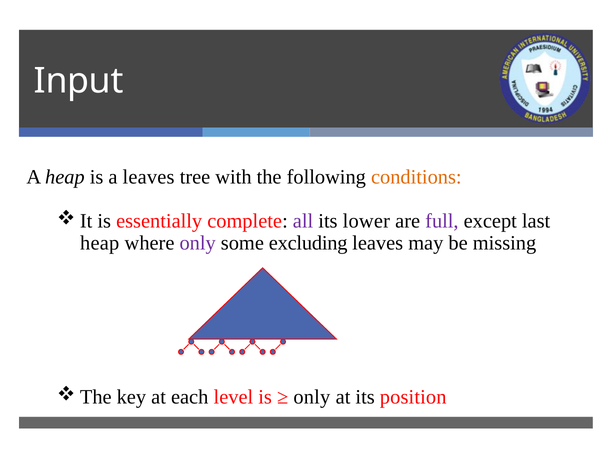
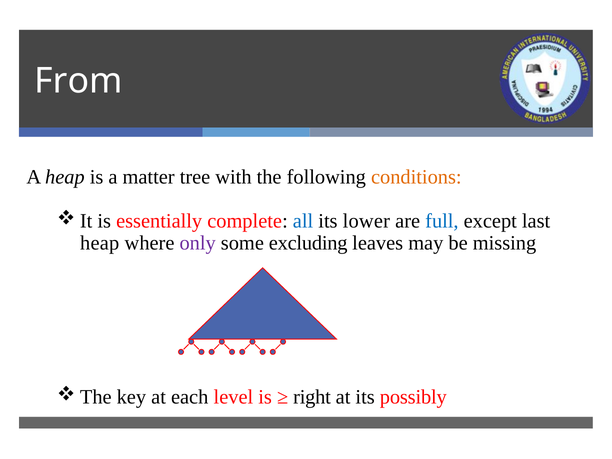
Input: Input -> From
a leaves: leaves -> matter
all colour: purple -> blue
full colour: purple -> blue
only at (312, 397): only -> right
position: position -> possibly
